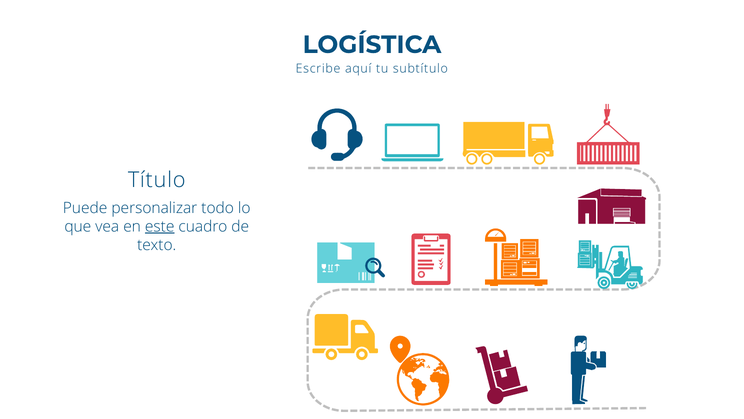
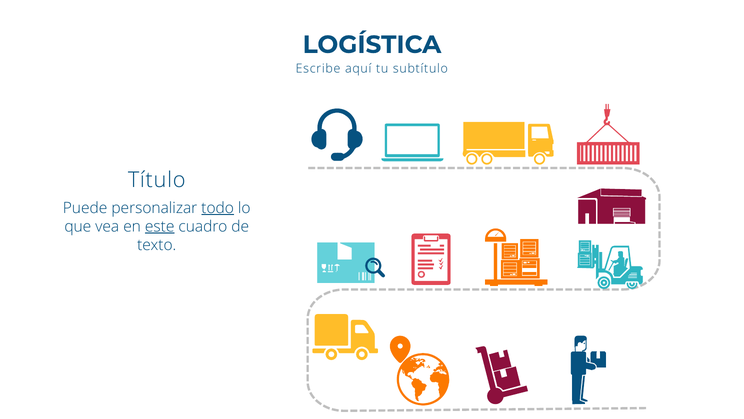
todo underline: none -> present
